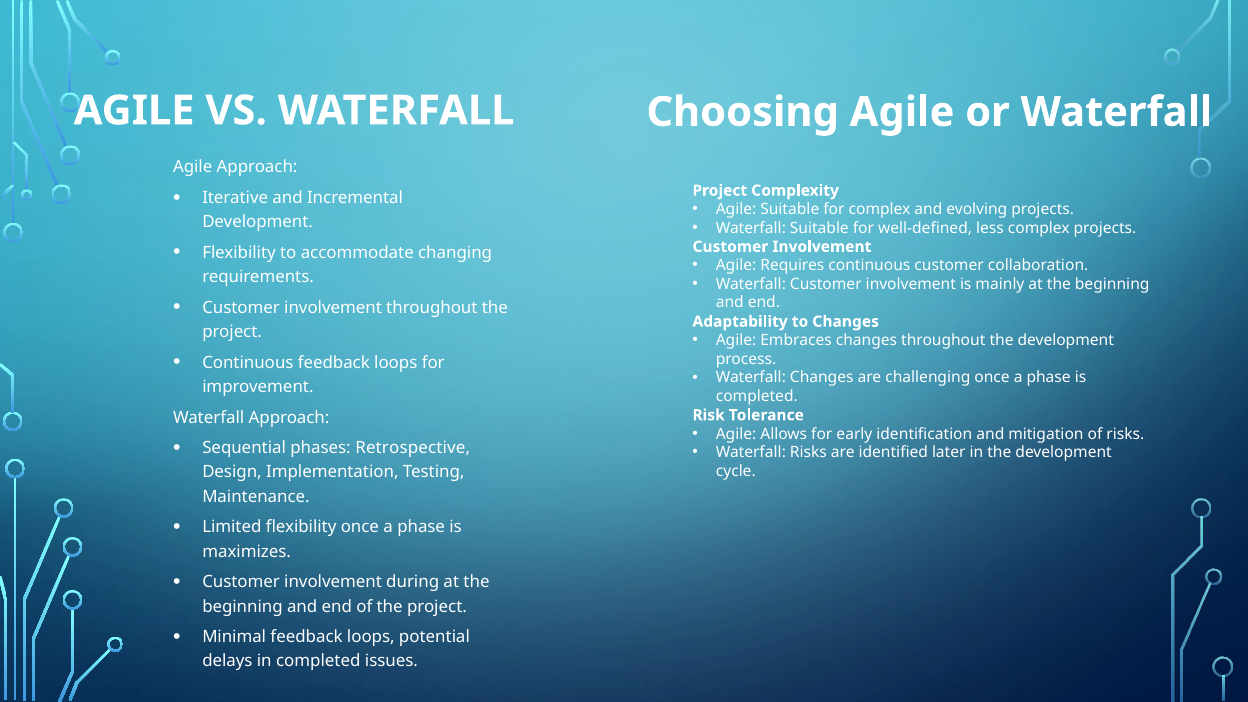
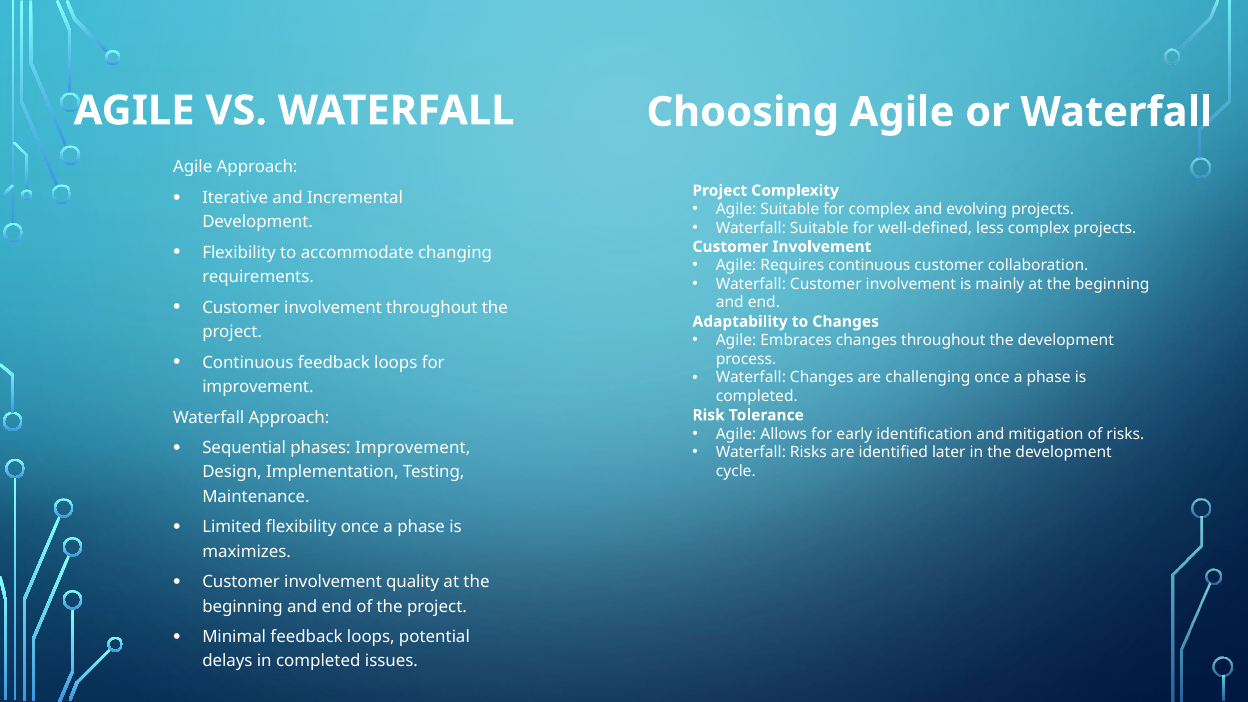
phases Retrospective: Retrospective -> Improvement
during: during -> quality
